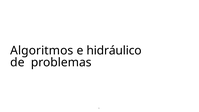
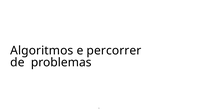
hidráulico: hidráulico -> percorrer
